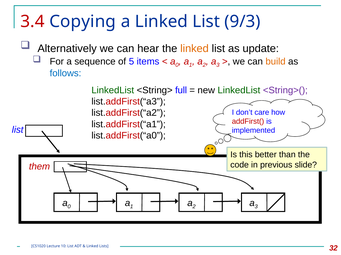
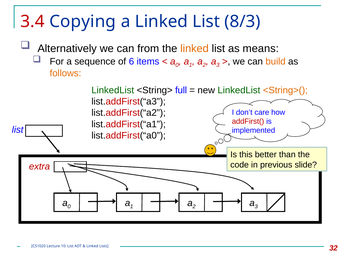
9/3: 9/3 -> 8/3
hear: hear -> from
update: update -> means
5: 5 -> 6
follows colour: blue -> orange
<String>( colour: purple -> orange
them: them -> extra
